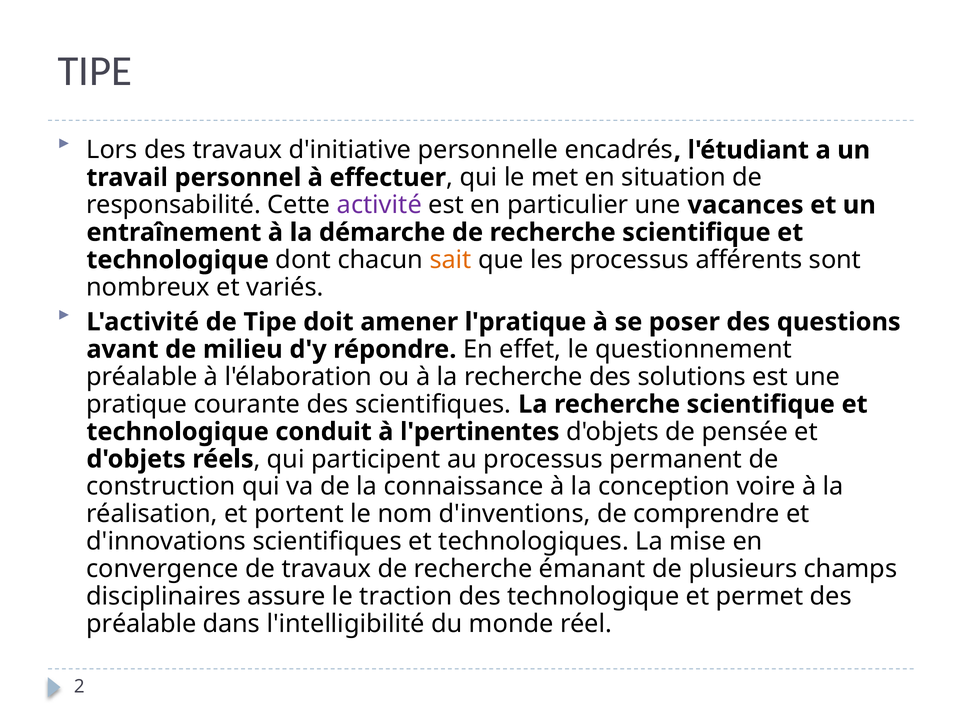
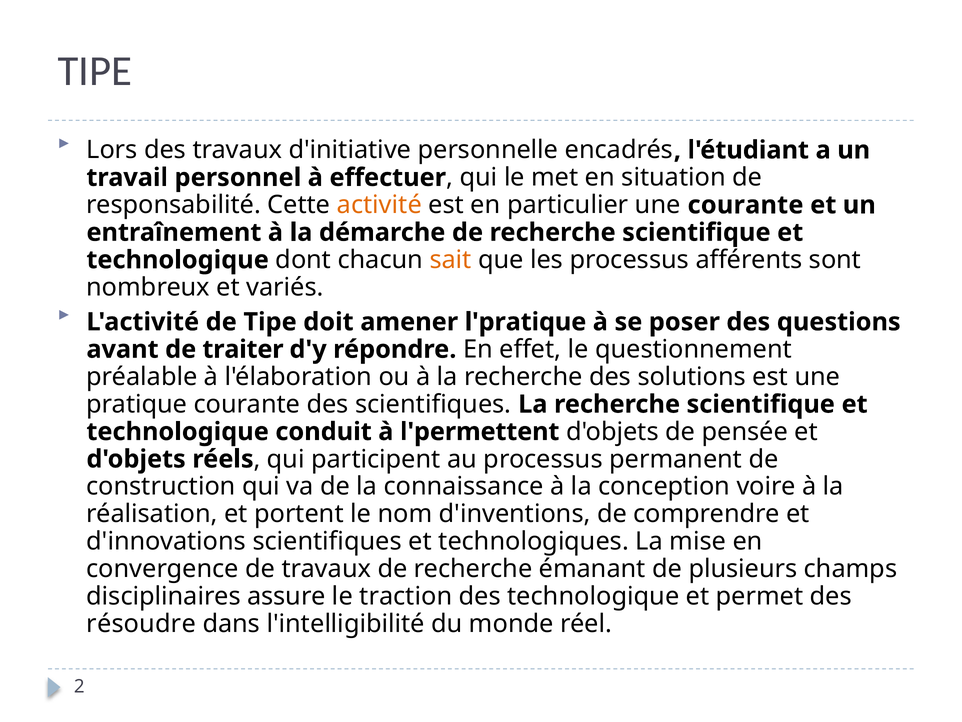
activité colour: purple -> orange
une vacances: vacances -> courante
milieu: milieu -> traiter
l'pertinentes: l'pertinentes -> l'permettent
préalable at (141, 623): préalable -> résoudre
